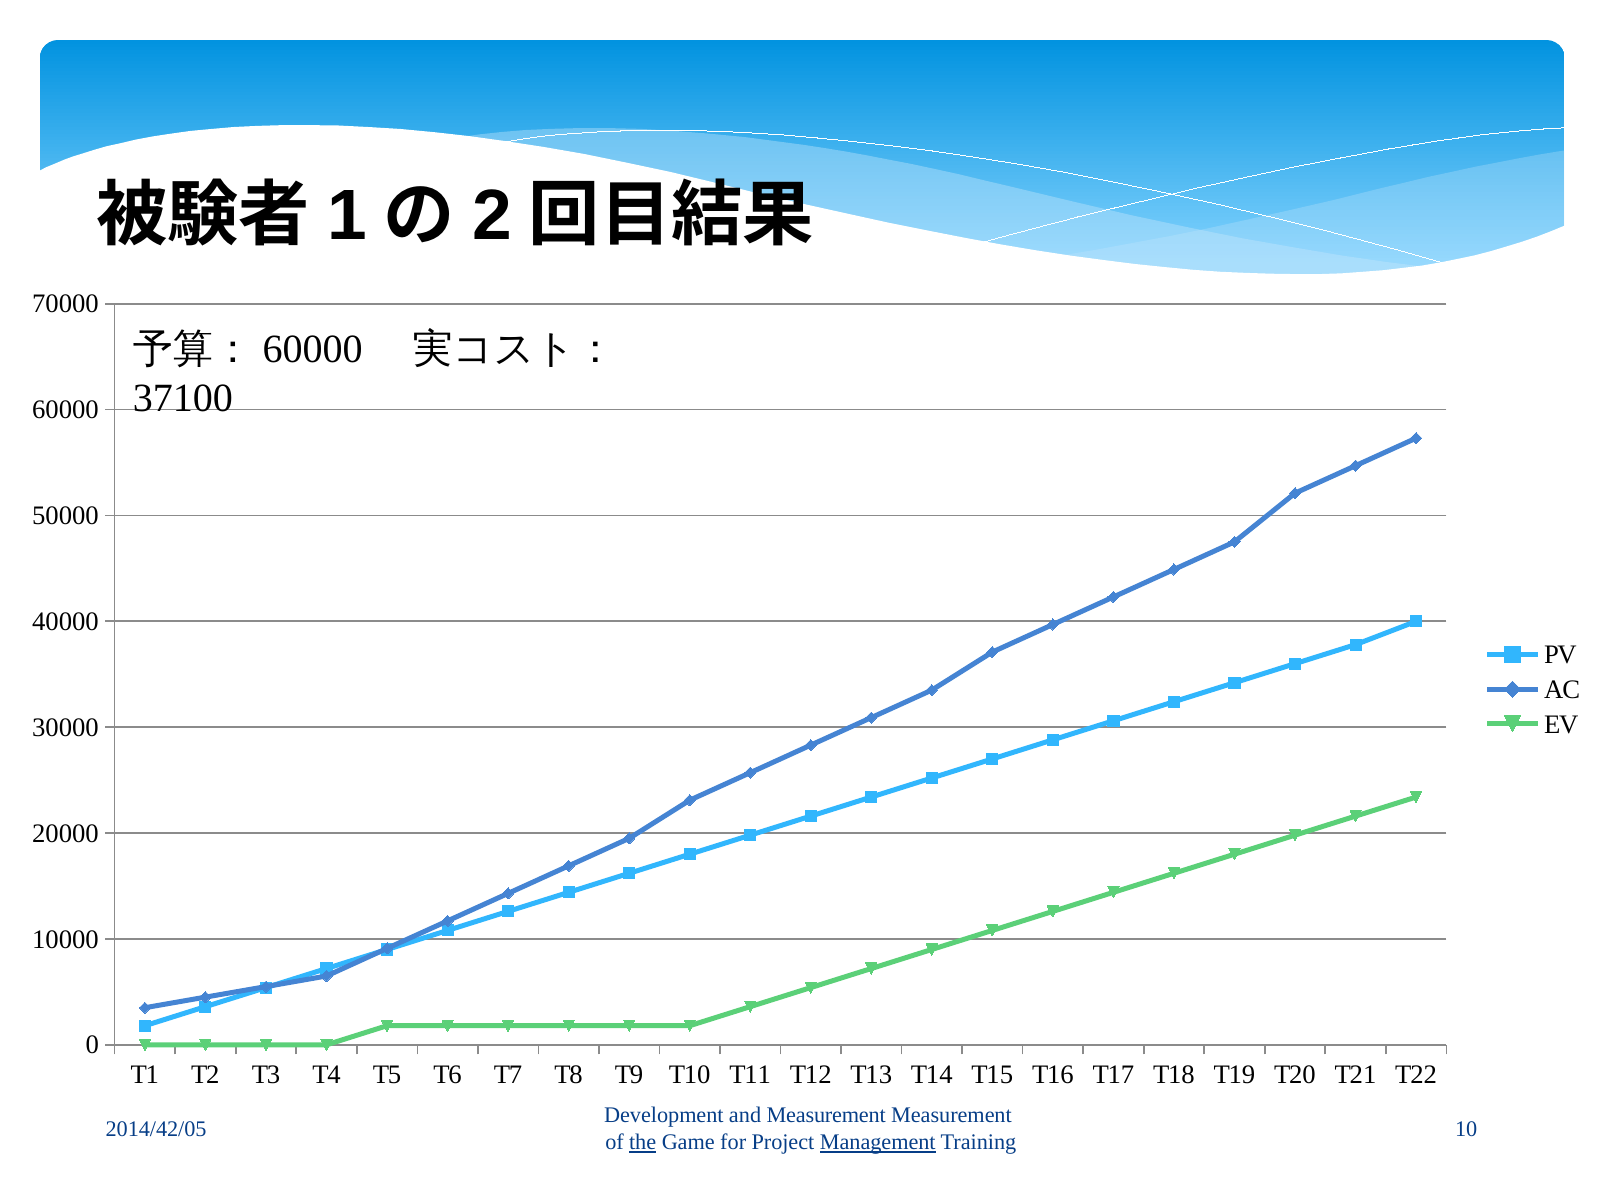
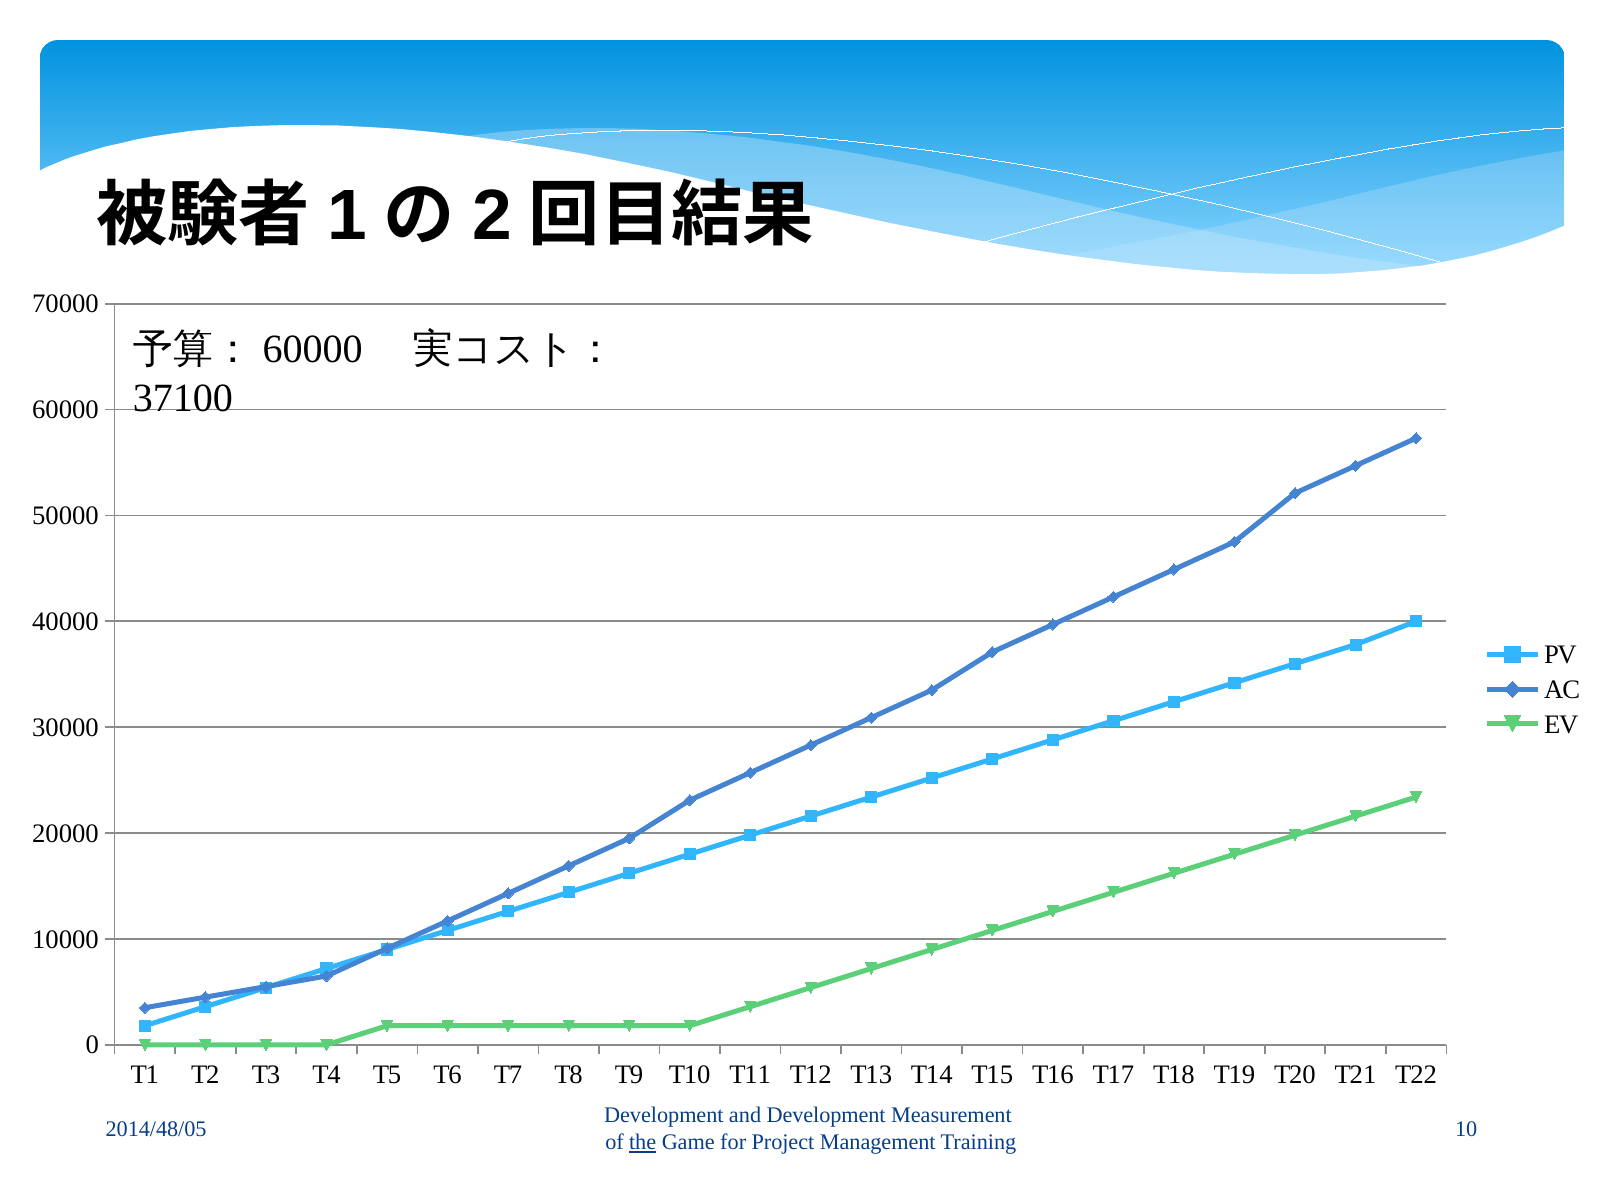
and Measurement: Measurement -> Development
2014/42/05: 2014/42/05 -> 2014/48/05
Management underline: present -> none
